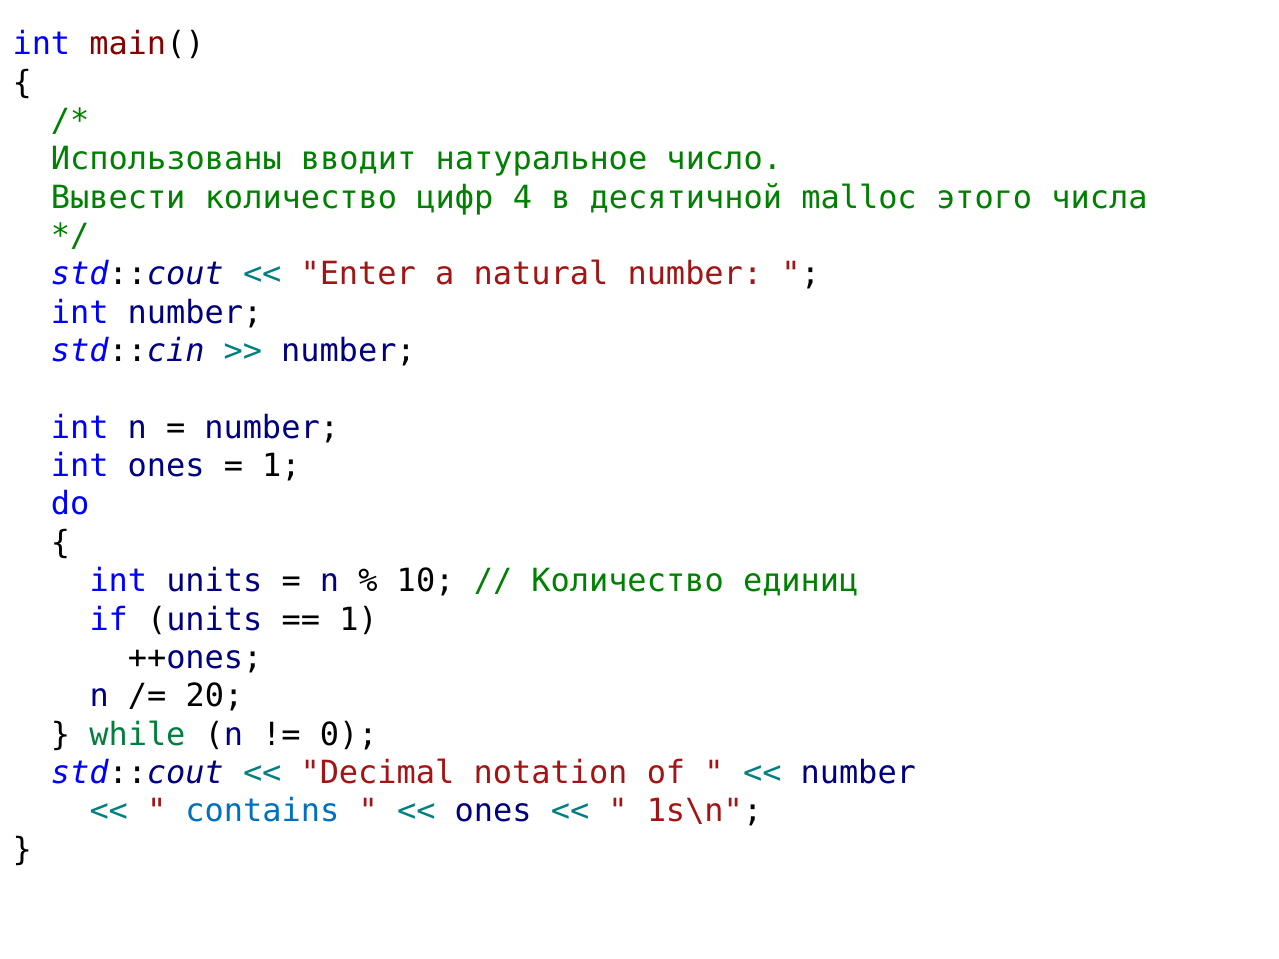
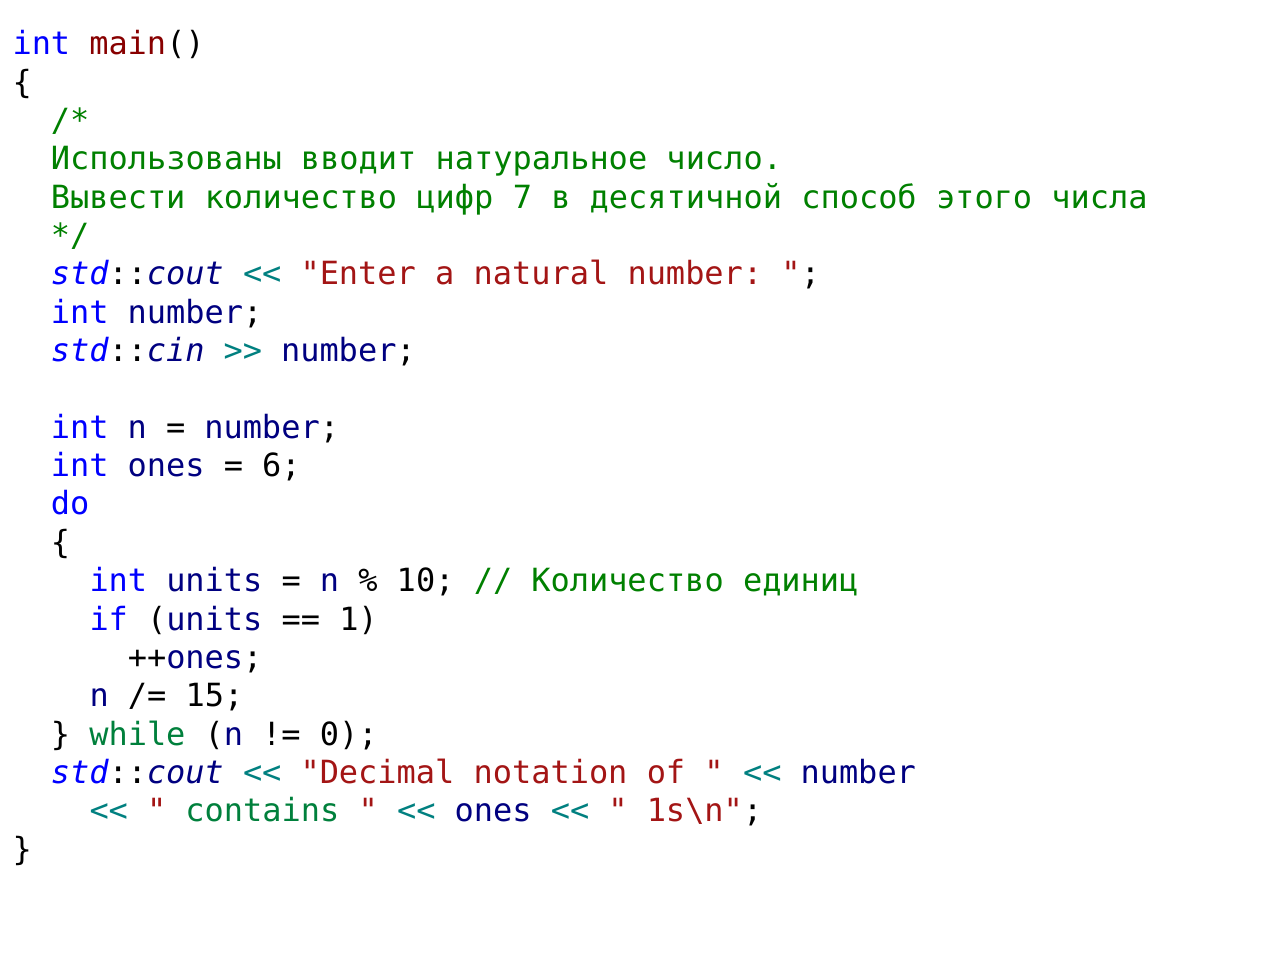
4: 4 -> 7
malloc: malloc -> способ
1 at (281, 466): 1 -> 6
20: 20 -> 15
contains colour: blue -> green
